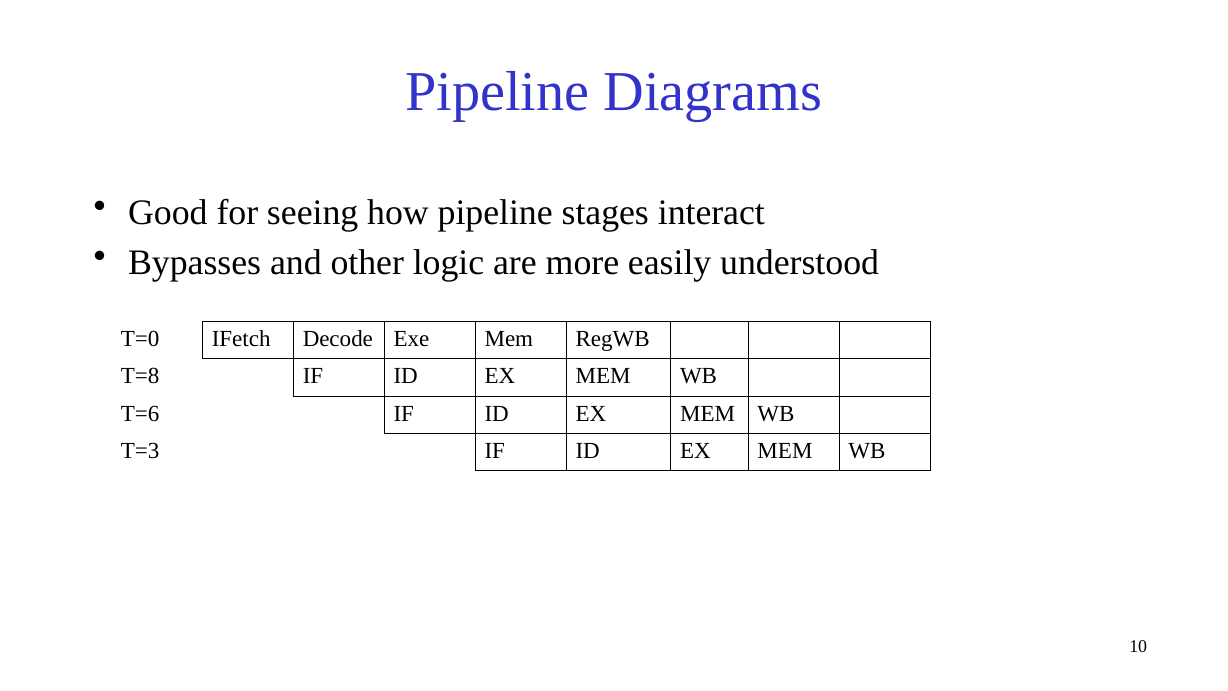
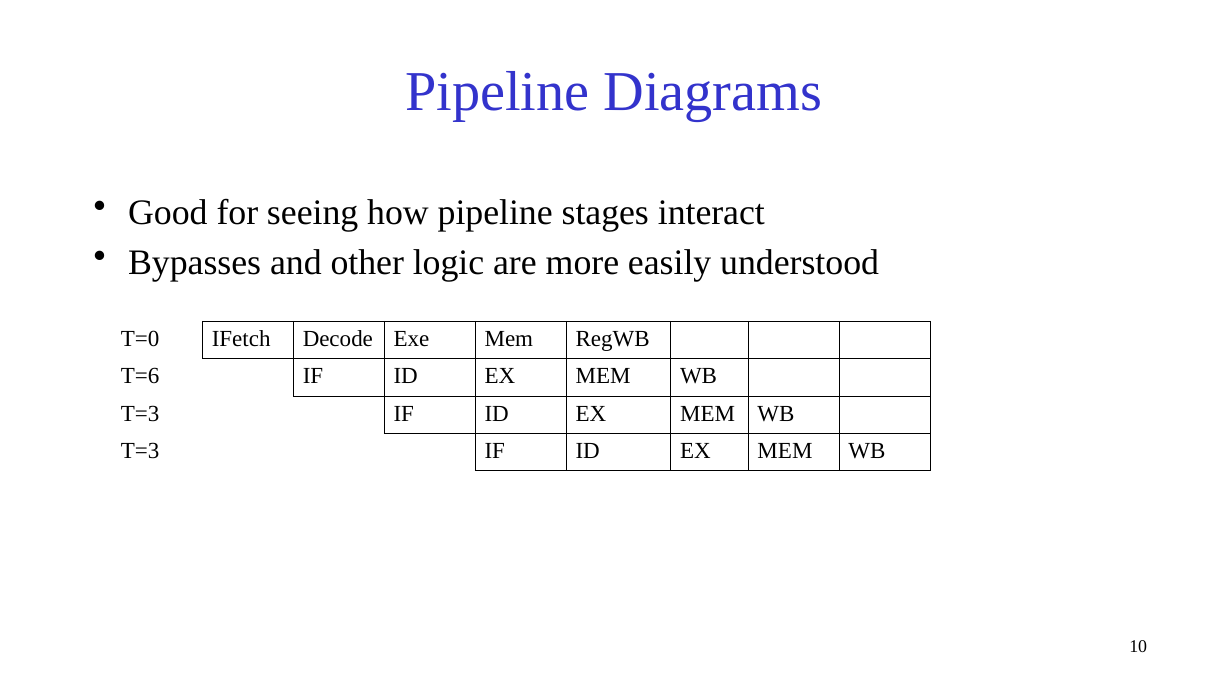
T=8: T=8 -> T=6
T=6 at (140, 414): T=6 -> T=3
